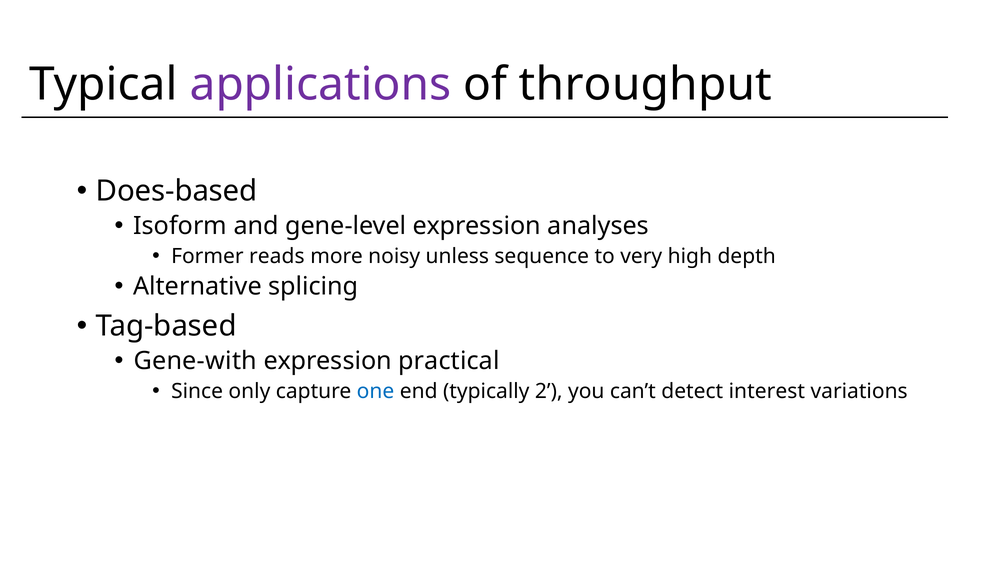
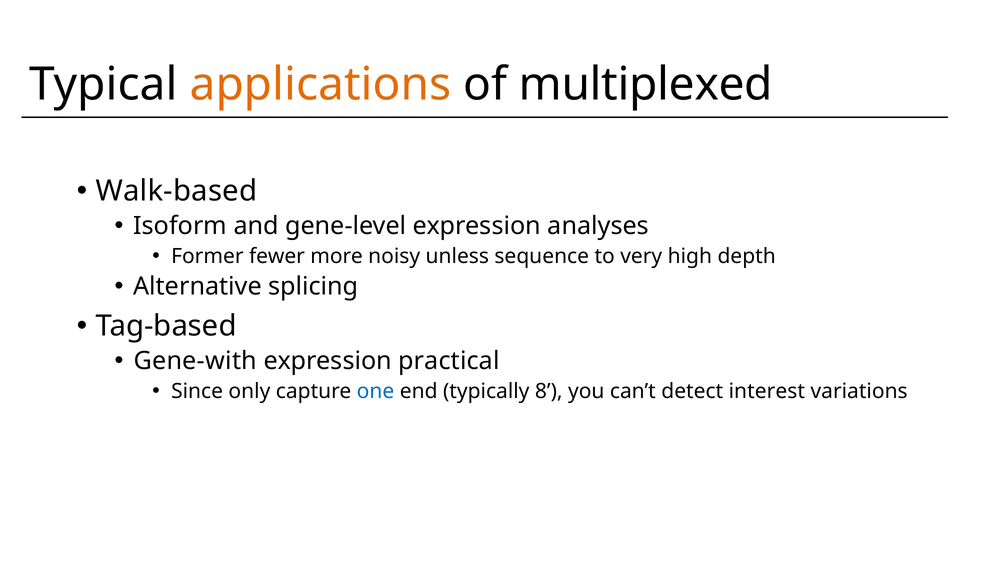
applications colour: purple -> orange
throughput: throughput -> multiplexed
Does-based: Does-based -> Walk-based
reads: reads -> fewer
2: 2 -> 8
